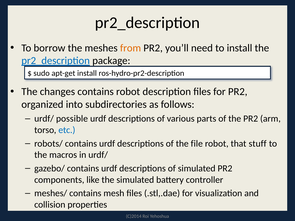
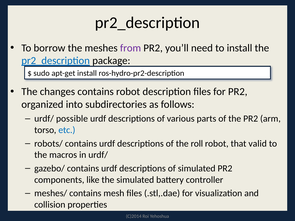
from colour: orange -> purple
file: file -> roll
stuff: stuff -> valid
